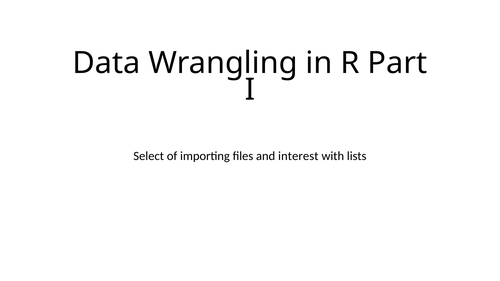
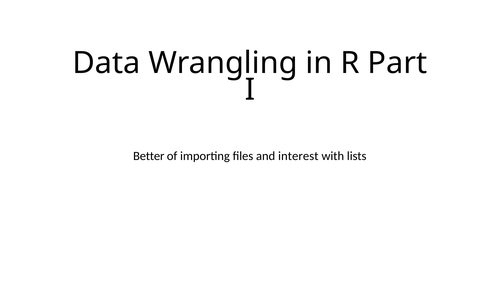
Select: Select -> Better
